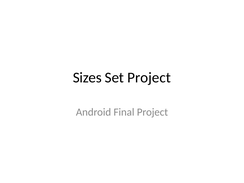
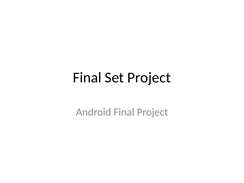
Sizes at (87, 78): Sizes -> Final
